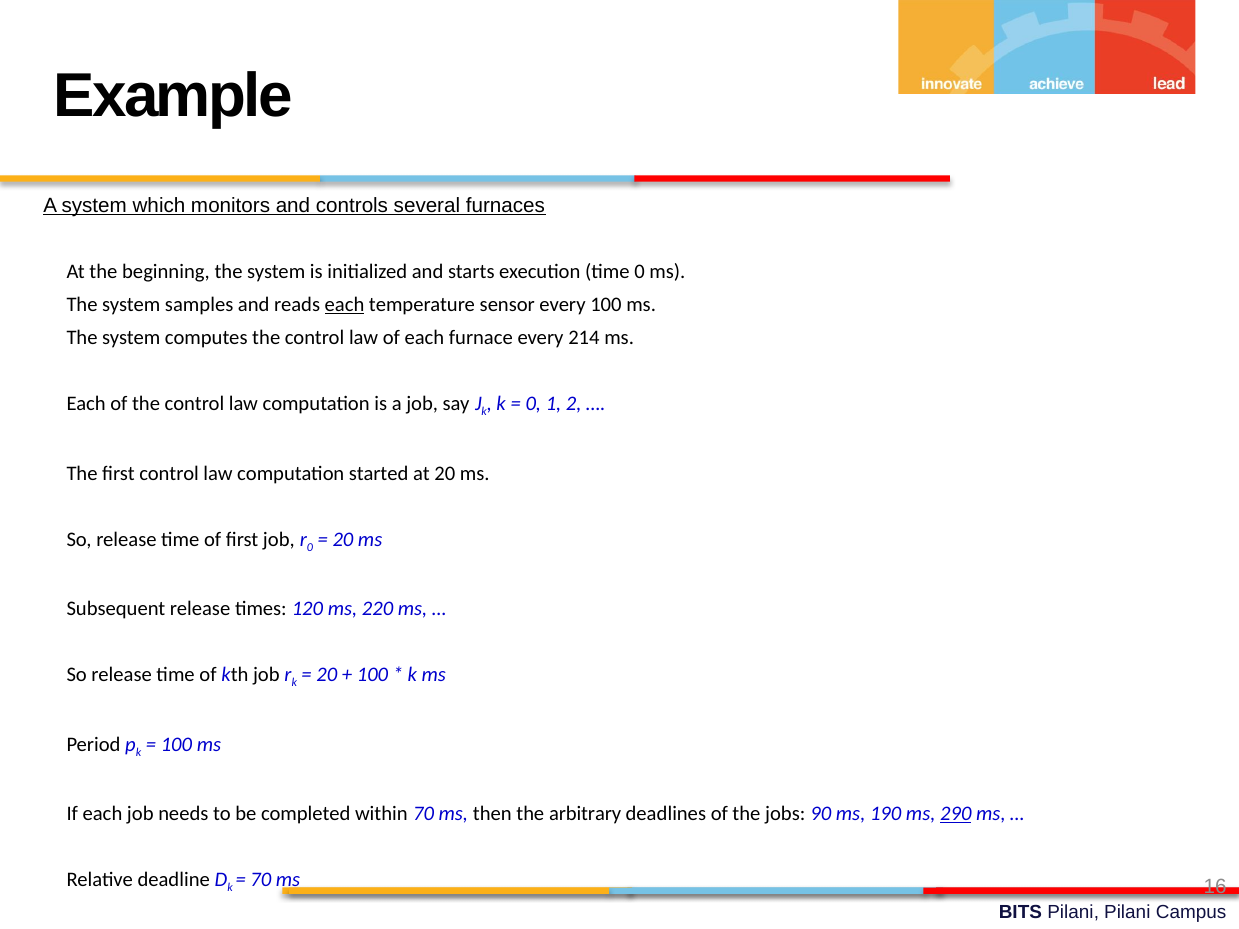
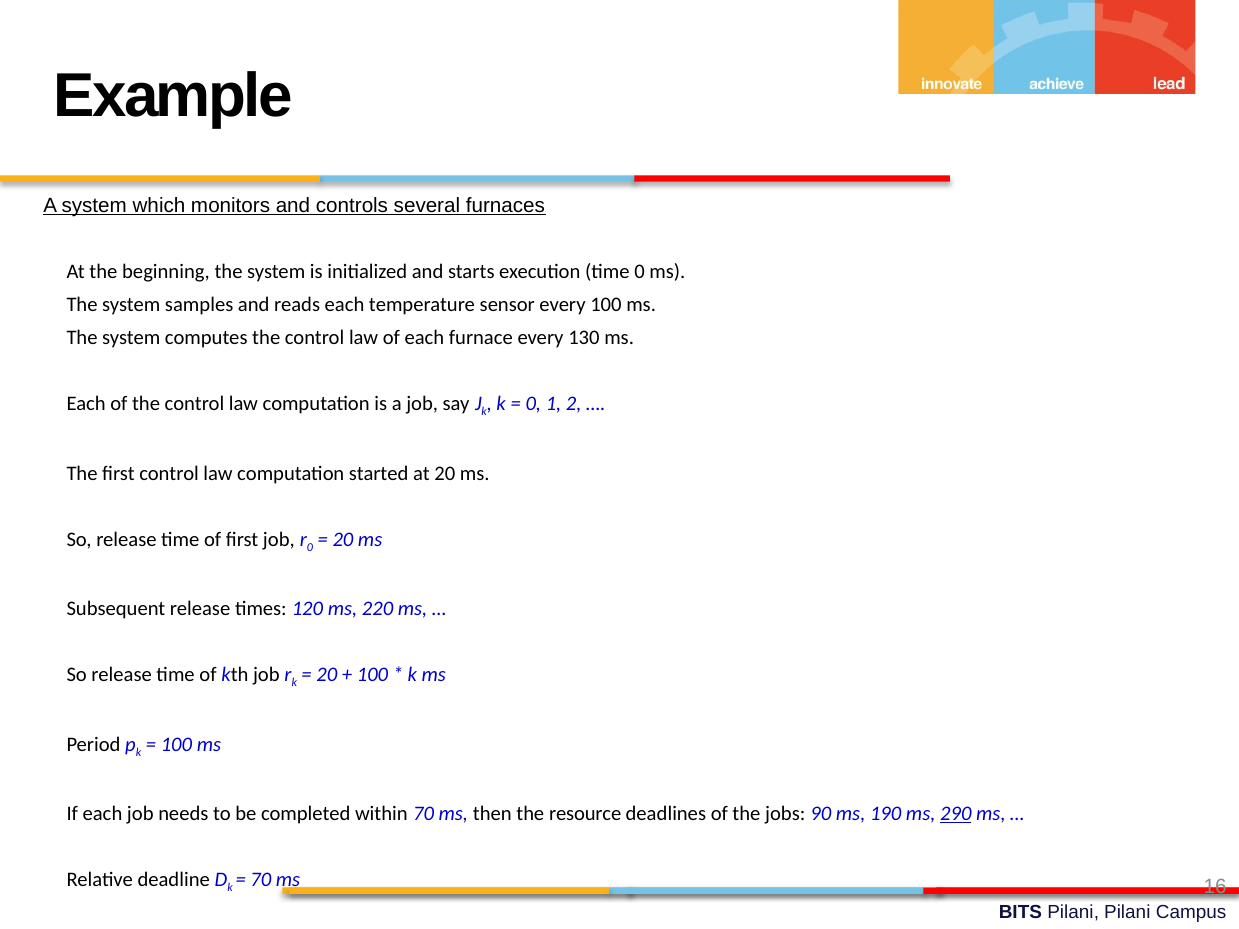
each at (345, 305) underline: present -> none
214: 214 -> 130
arbitrary: arbitrary -> resource
